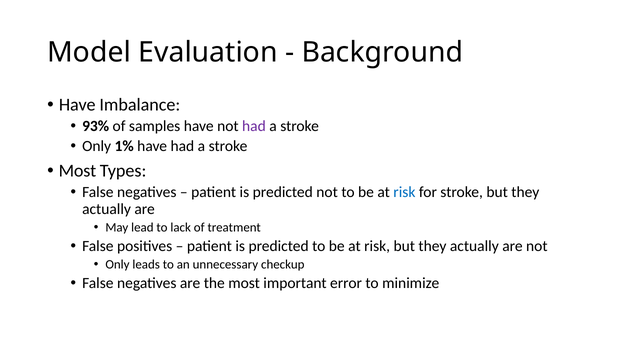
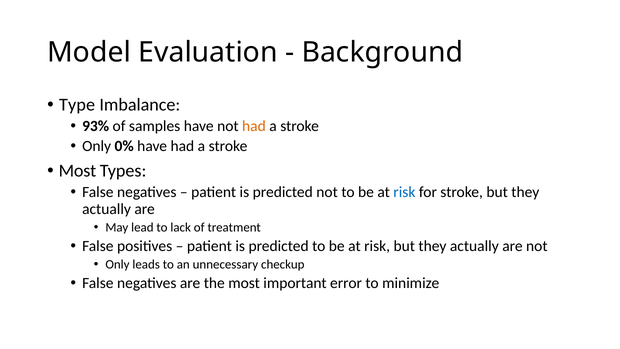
Have at (77, 105): Have -> Type
had at (254, 126) colour: purple -> orange
1%: 1% -> 0%
